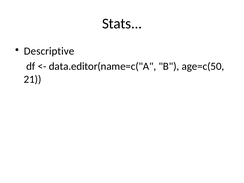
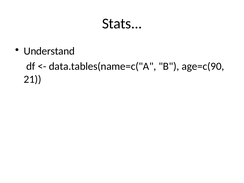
Descriptive: Descriptive -> Understand
data.editor(name=c("A: data.editor(name=c("A -> data.tables(name=c("A
age=c(50: age=c(50 -> age=c(90
